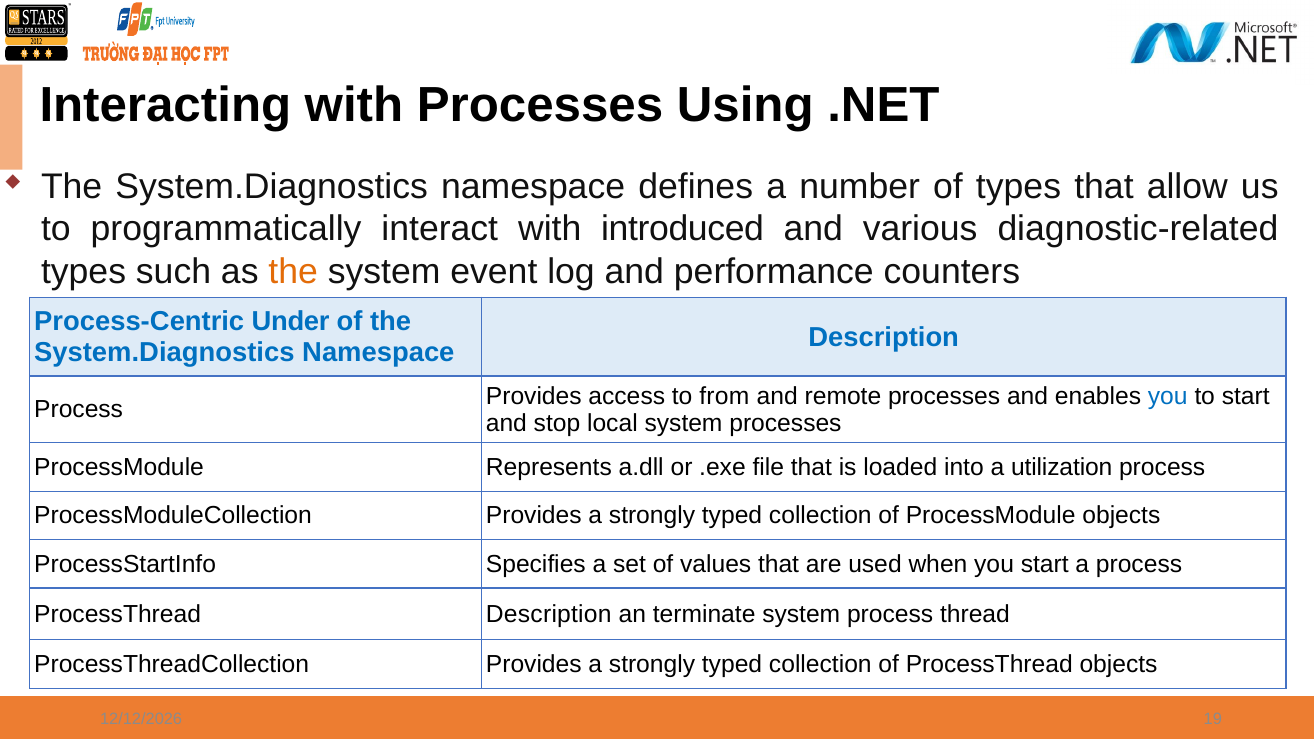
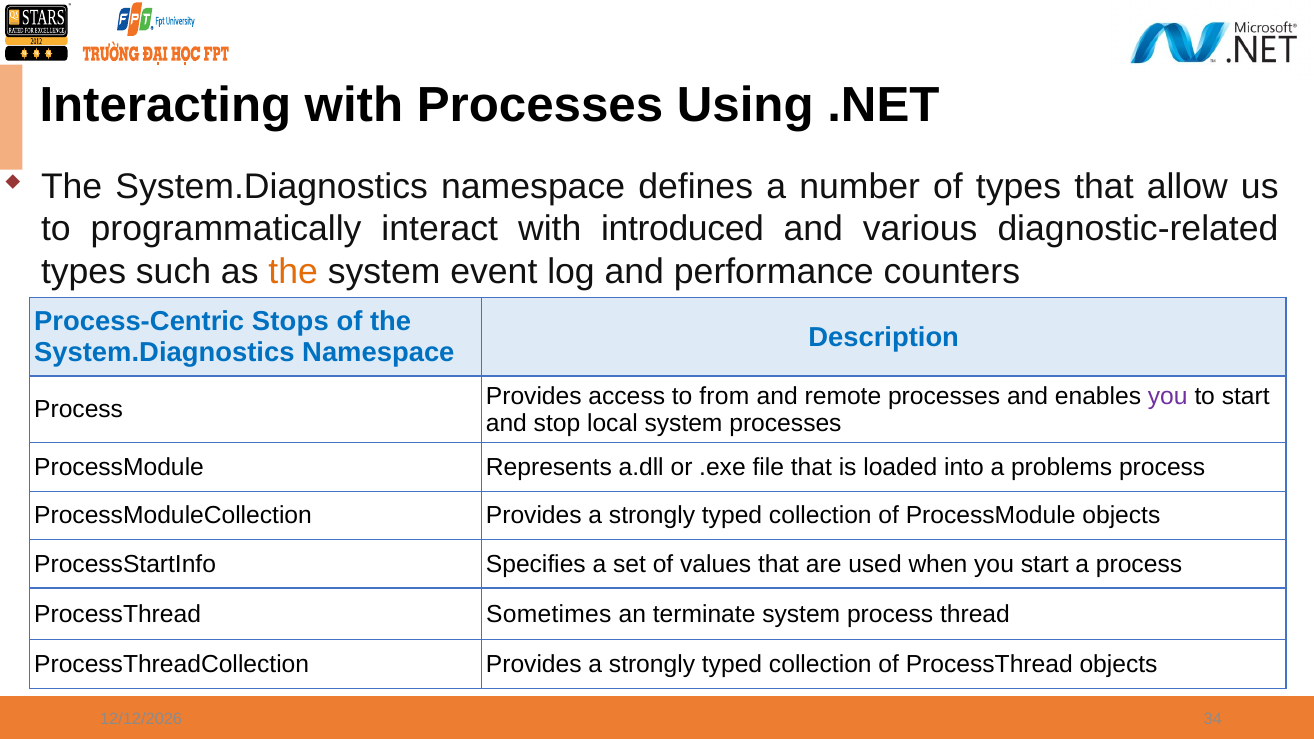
Under: Under -> Stops
you at (1168, 396) colour: blue -> purple
utilization: utilization -> problems
ProcessThread Description: Description -> Sometimes
19: 19 -> 34
